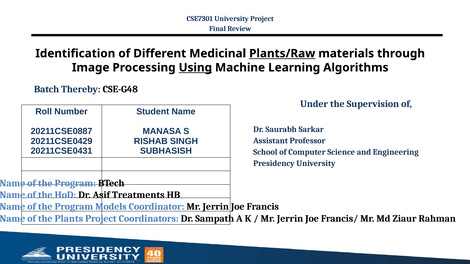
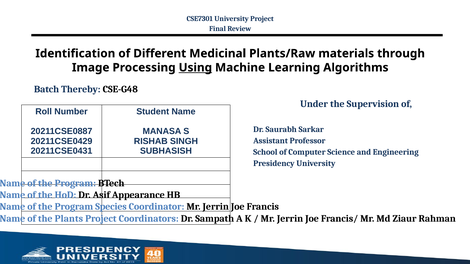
Plants/Raw underline: present -> none
Treatments: Treatments -> Appearance
Models: Models -> Species
